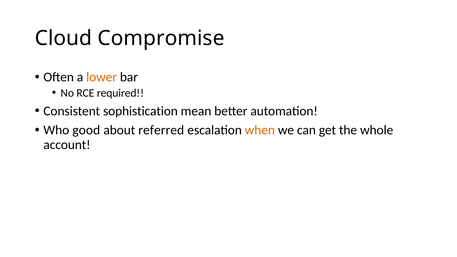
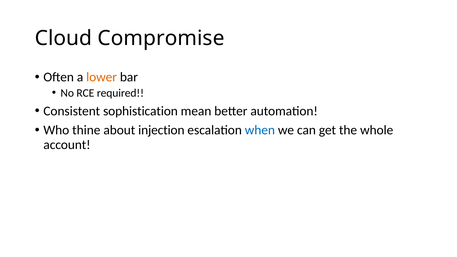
good: good -> thine
referred: referred -> injection
when colour: orange -> blue
